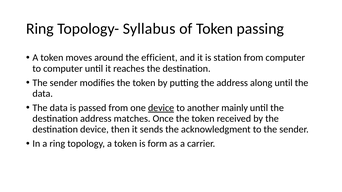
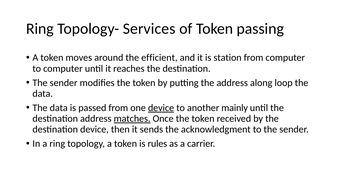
Syllabus: Syllabus -> Services
along until: until -> loop
matches underline: none -> present
form: form -> rules
